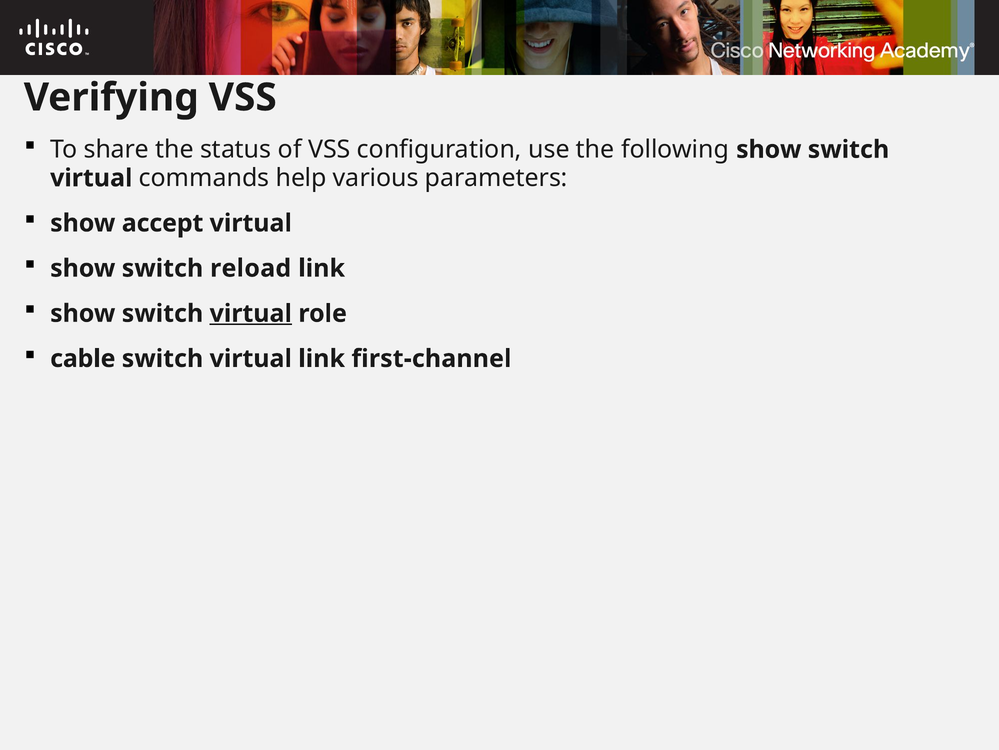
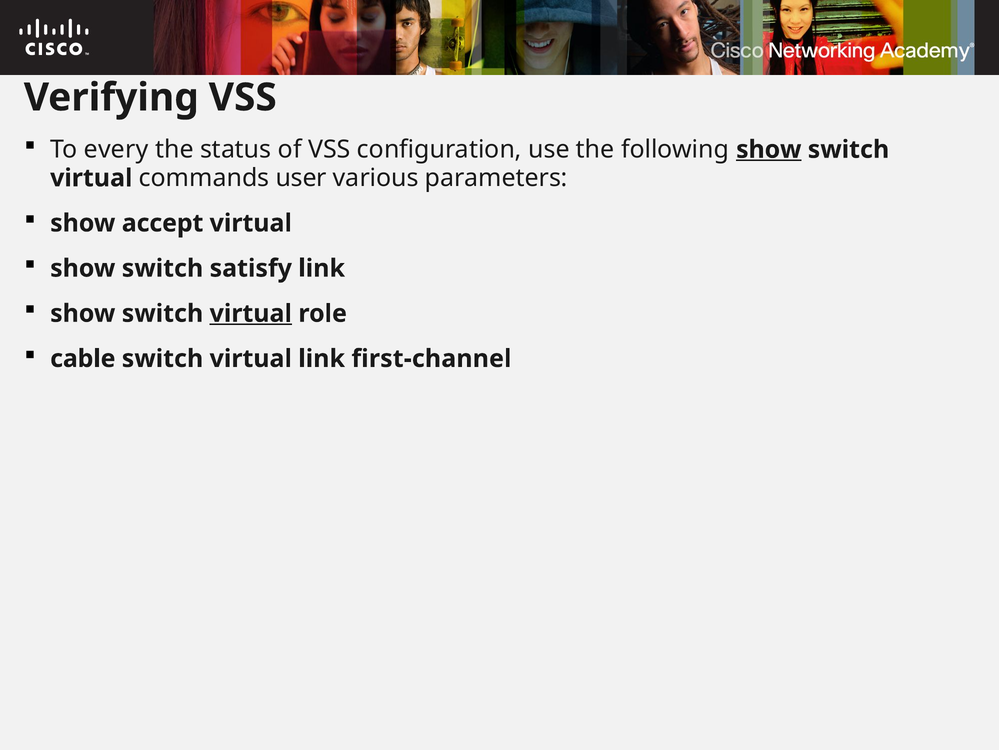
share: share -> every
show at (769, 149) underline: none -> present
help: help -> user
reload: reload -> satisfy
